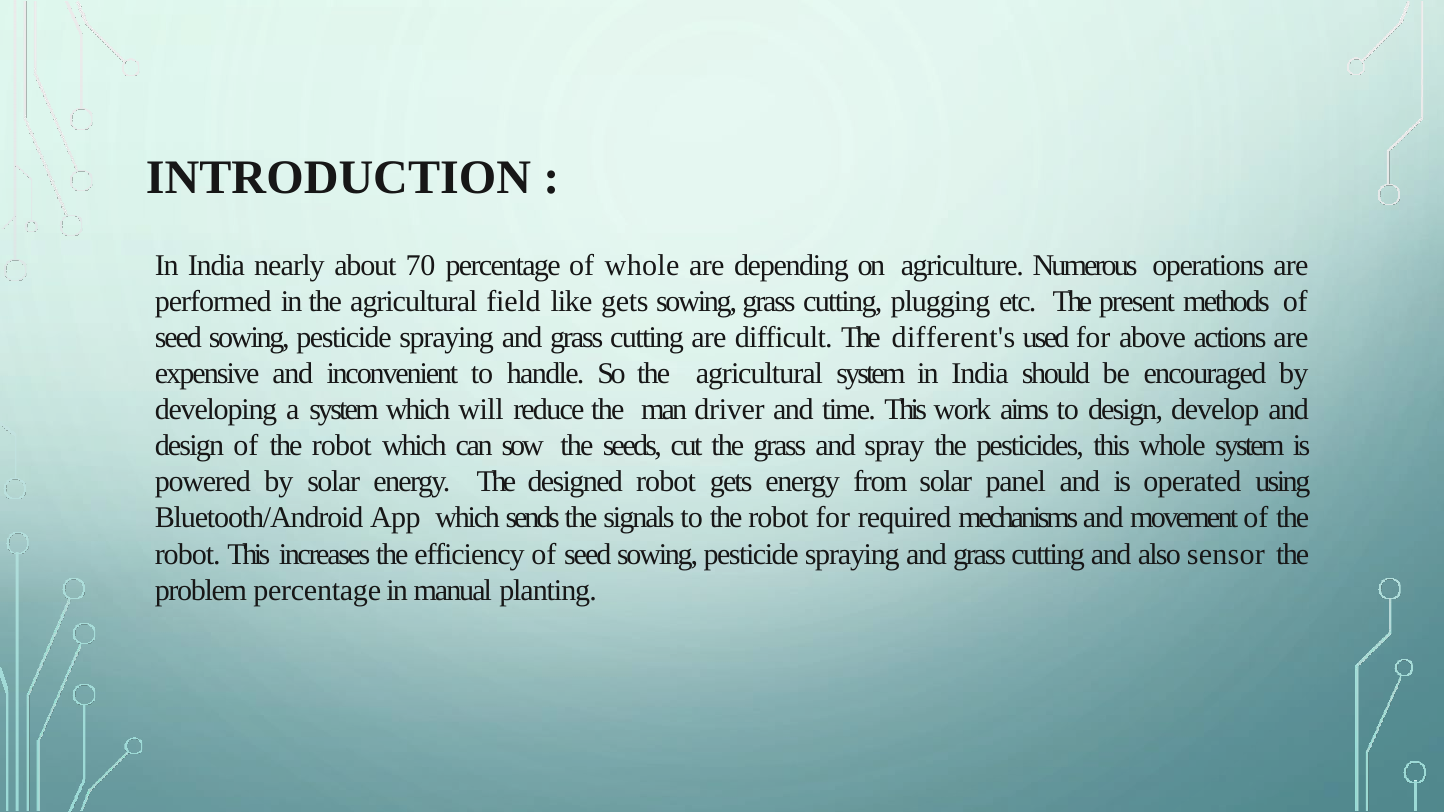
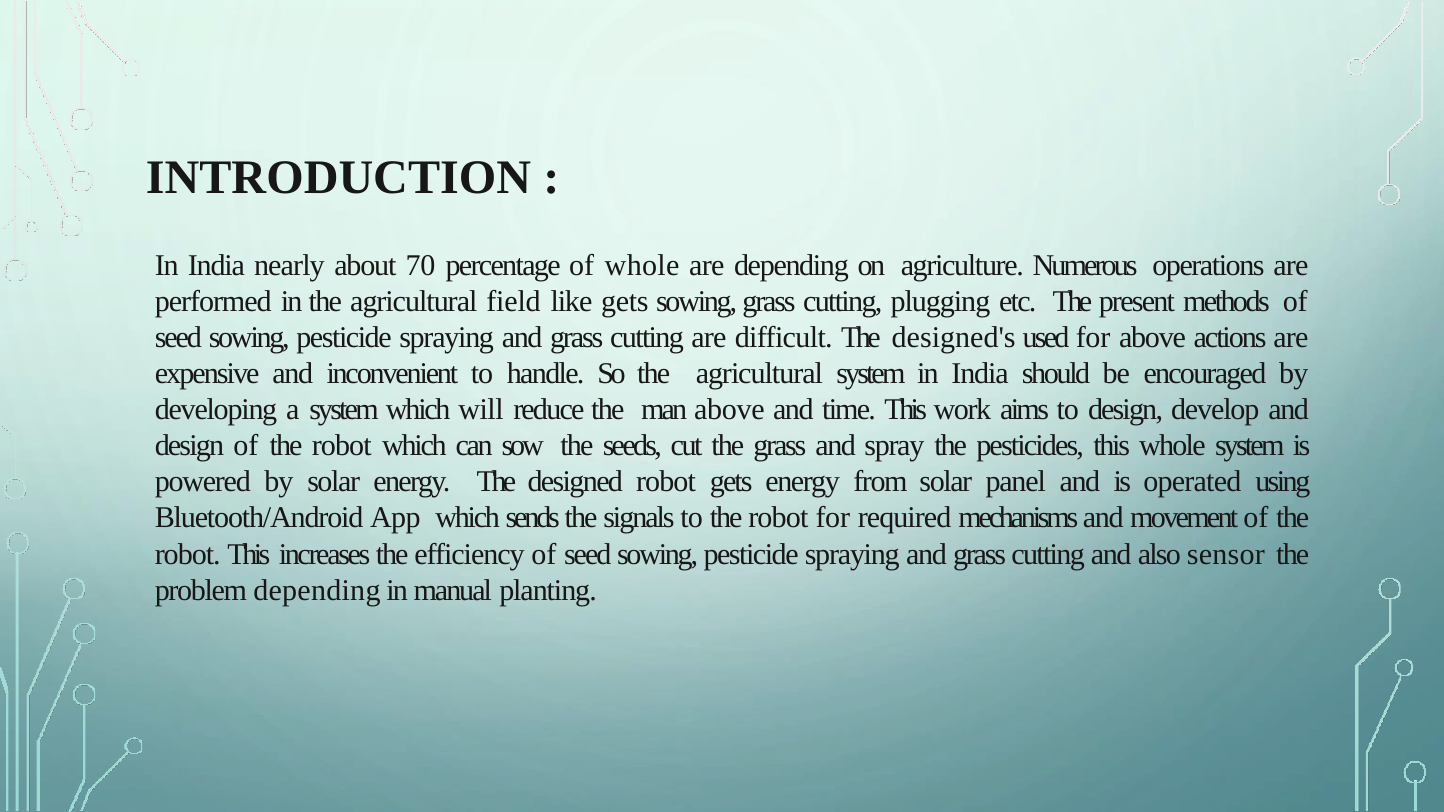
different's: different's -> designed's
man driver: driver -> above
problem percentage: percentage -> depending
